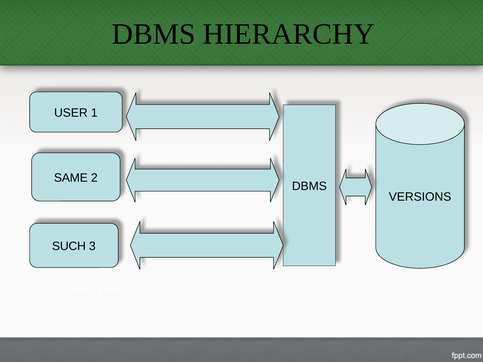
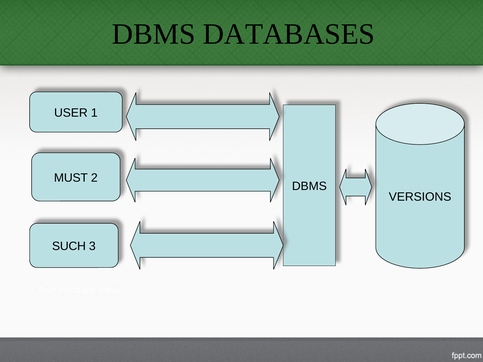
HIERARCHY: HIERARCHY -> DATABASES
SAME: SAME -> MUST
